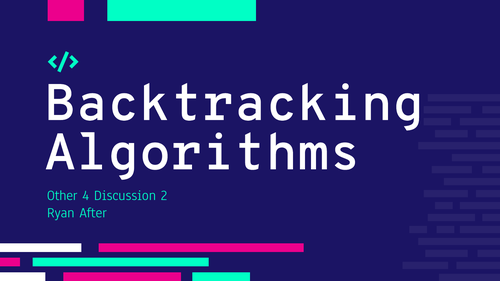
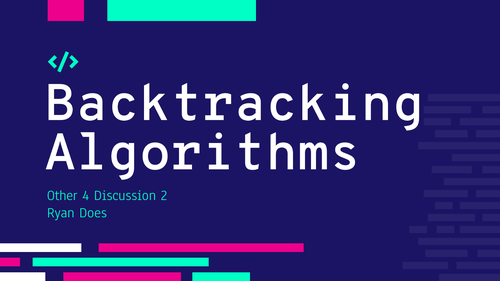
After: After -> Does
